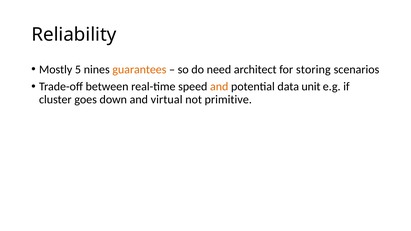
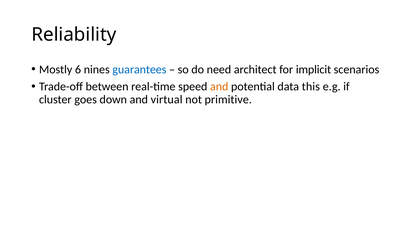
5: 5 -> 6
guarantees colour: orange -> blue
storing: storing -> implicit
unit: unit -> this
